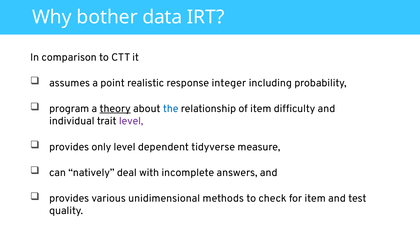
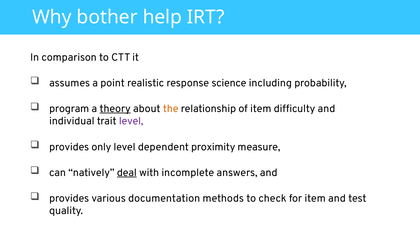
data: data -> help
integer: integer -> science
the colour: blue -> orange
tidyverse: tidyverse -> proximity
deal underline: none -> present
unidimensional: unidimensional -> documentation
